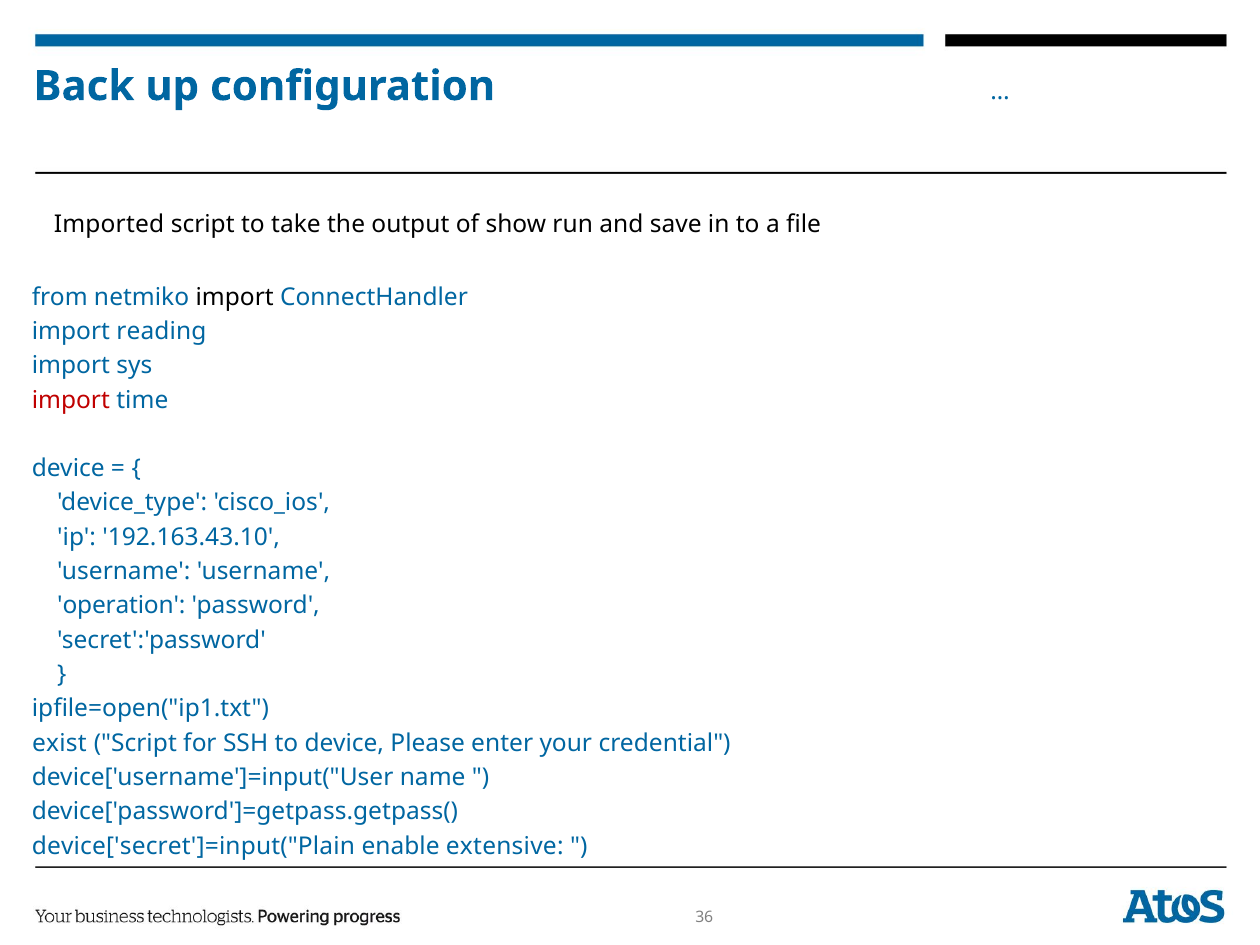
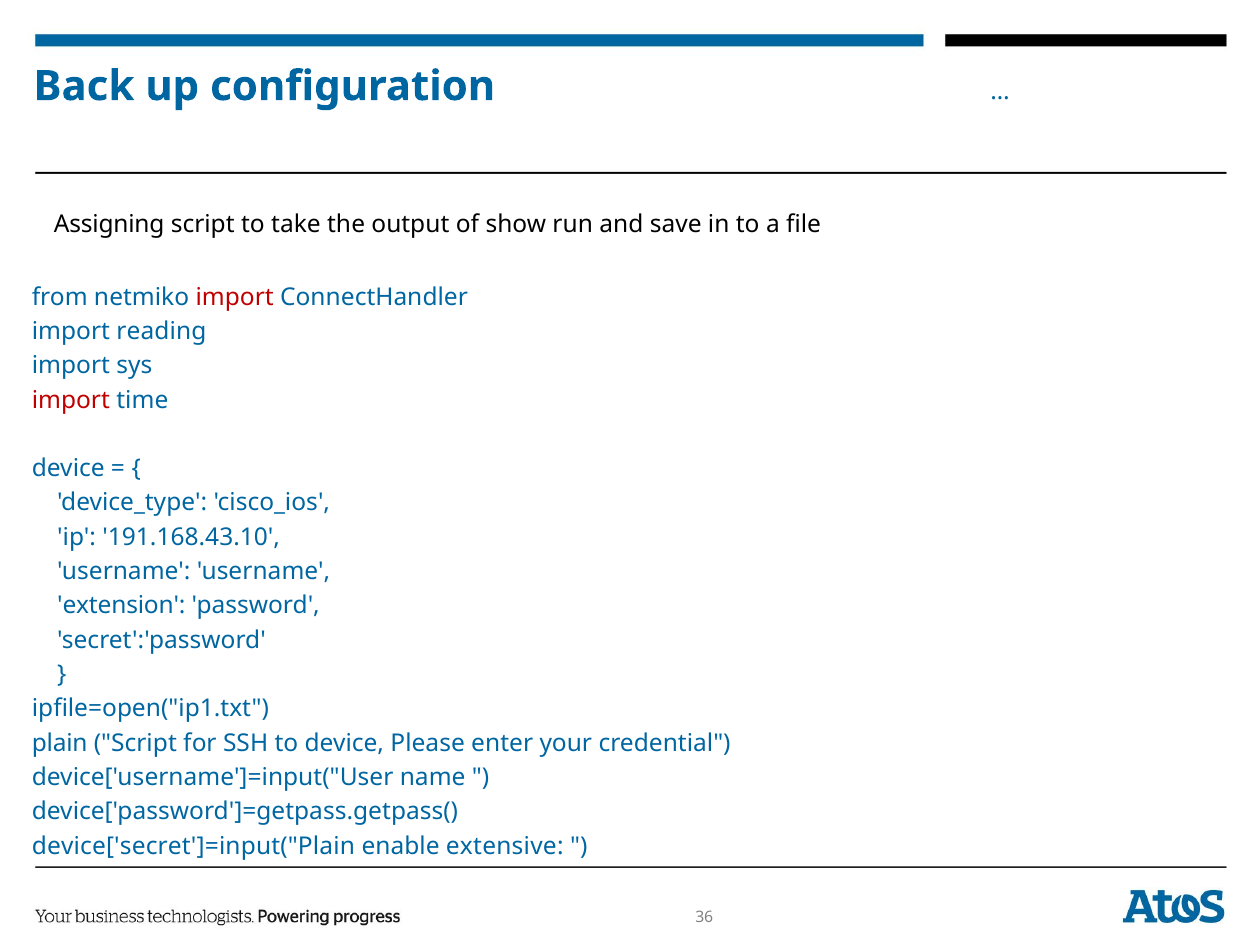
Imported: Imported -> Assigning
import at (235, 297) colour: black -> red
192.163.43.10: 192.163.43.10 -> 191.168.43.10
operation: operation -> extension
exist: exist -> plain
